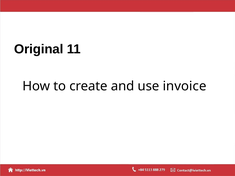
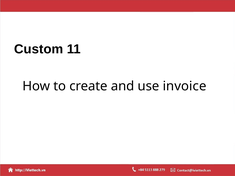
Original: Original -> Custom
